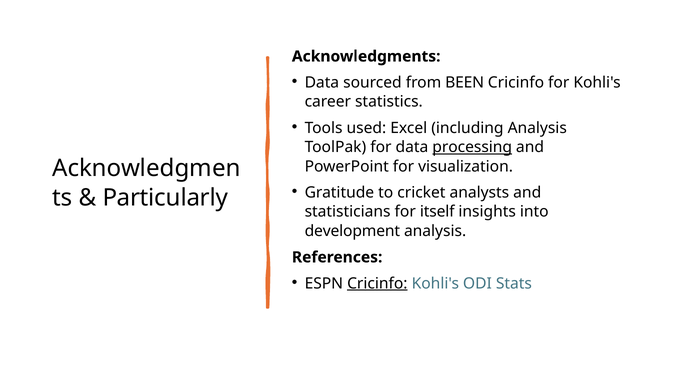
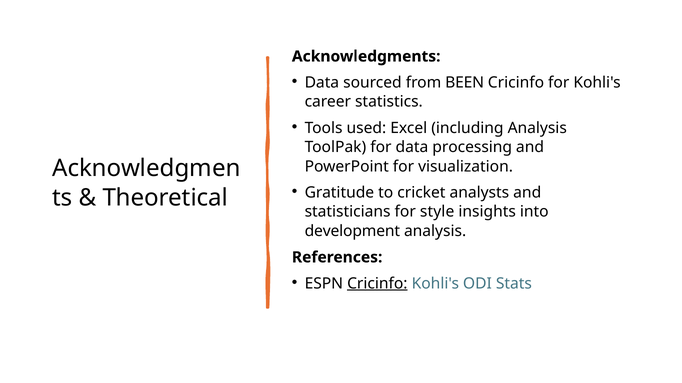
processing underline: present -> none
Particularly: Particularly -> Theoretical
itself: itself -> style
